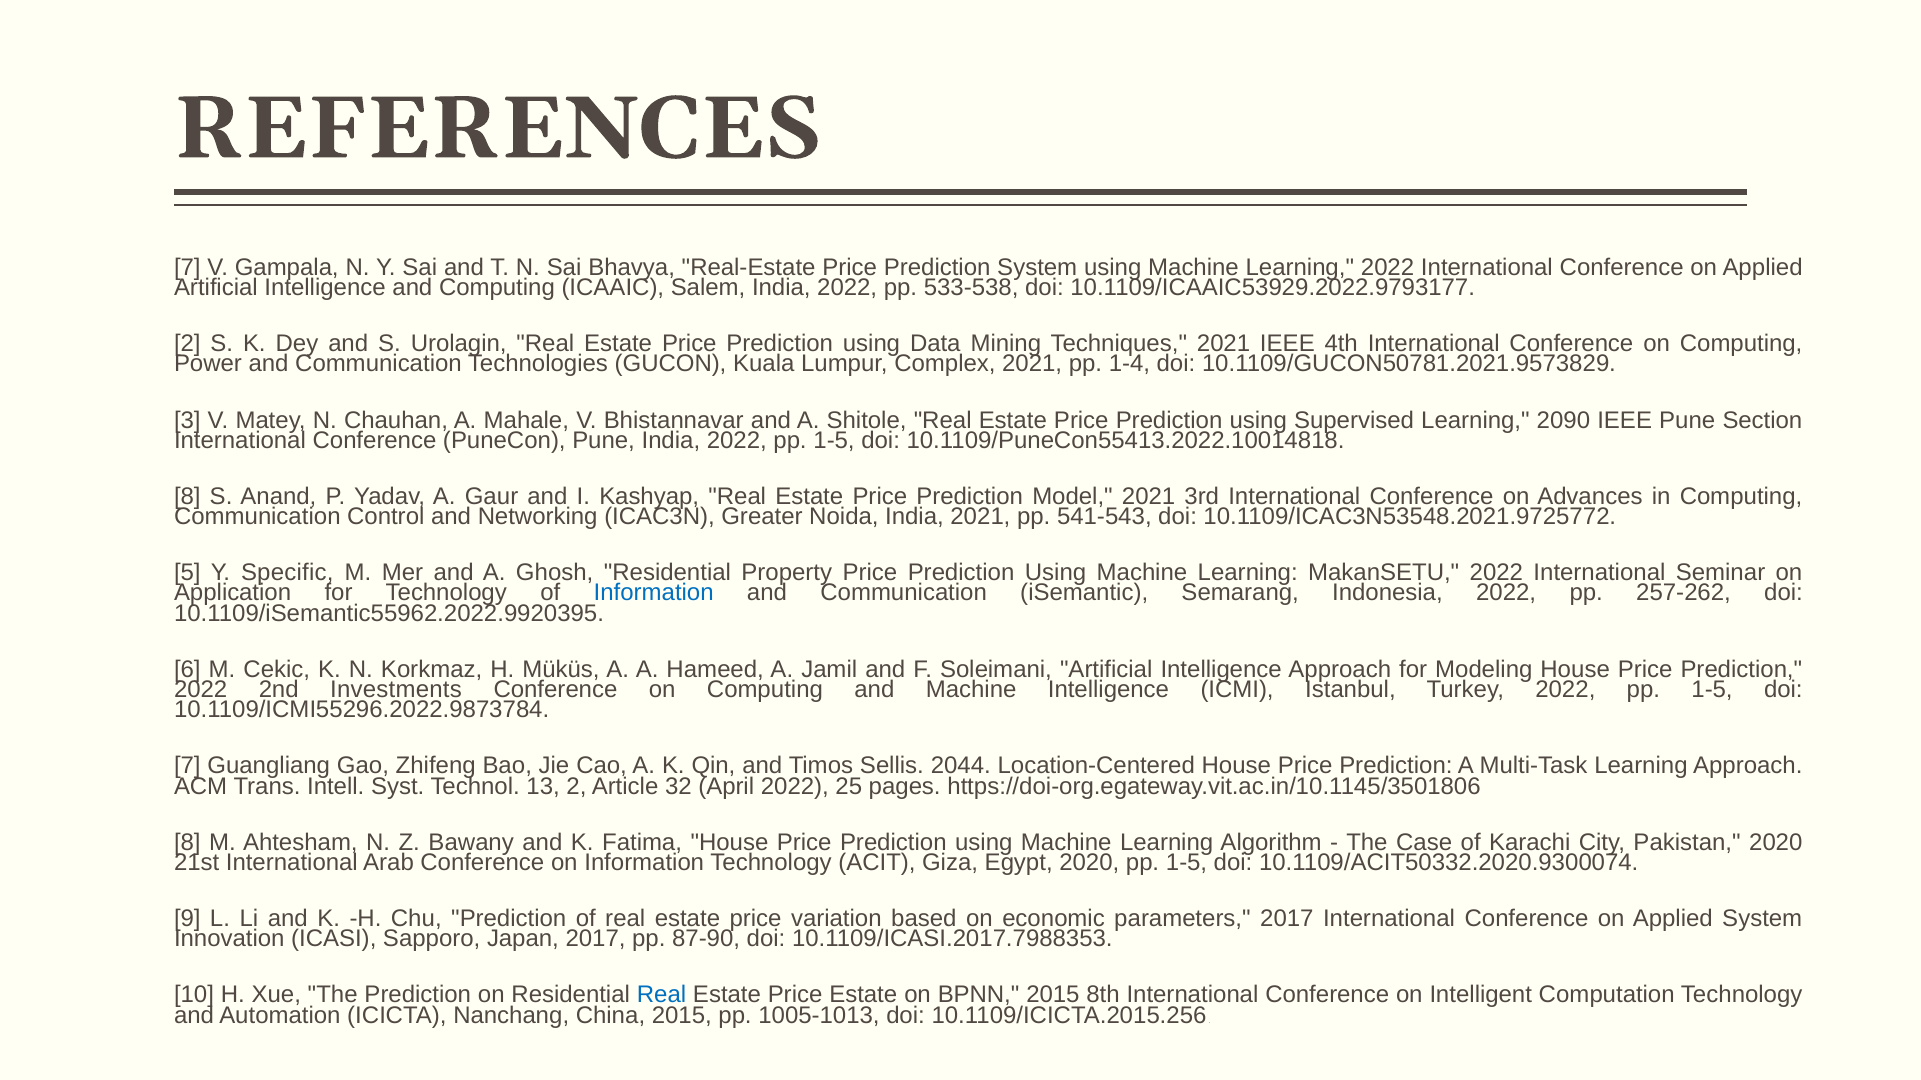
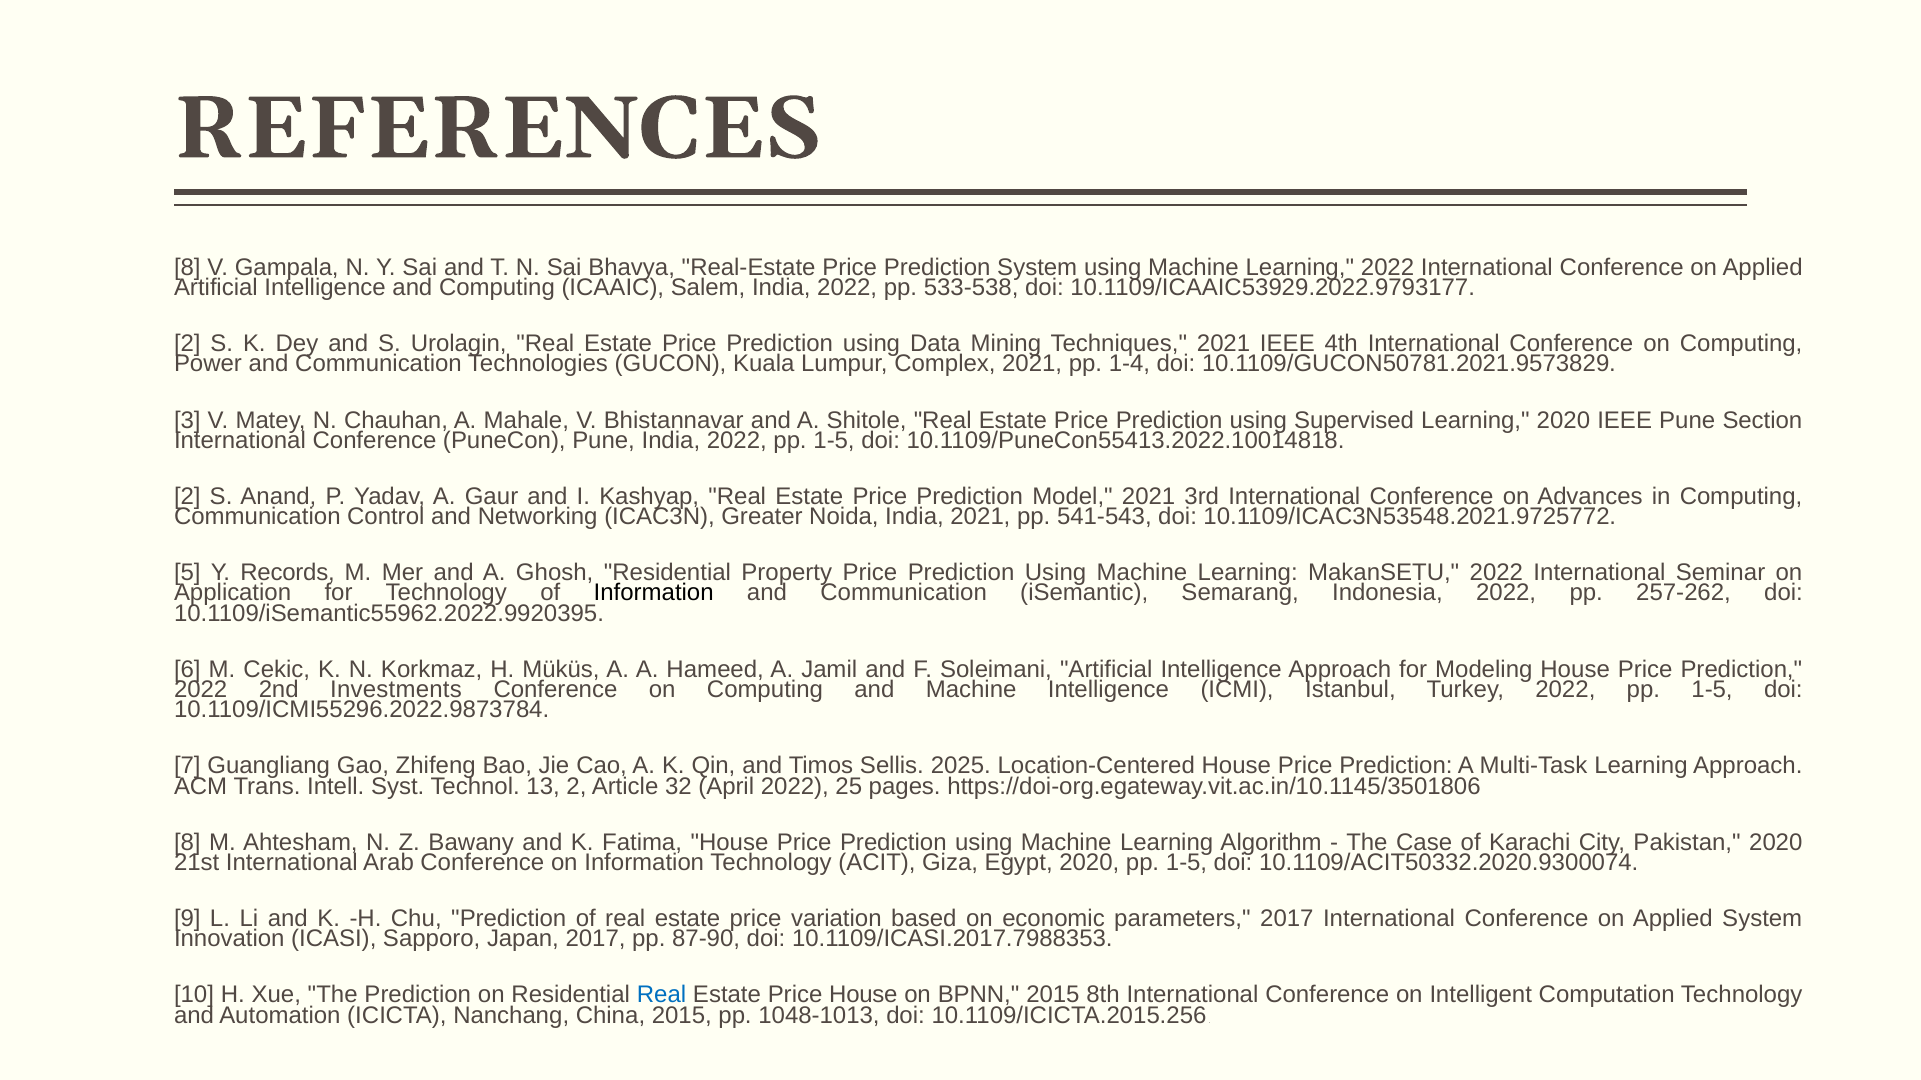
7 at (187, 268): 7 -> 8
Learning 2090: 2090 -> 2020
8 at (187, 497): 8 -> 2
Specific: Specific -> Records
Information at (654, 593) colour: blue -> black
2044: 2044 -> 2025
Price Estate: Estate -> House
1005-1013: 1005-1013 -> 1048-1013
